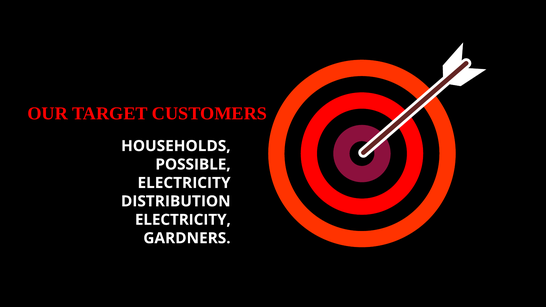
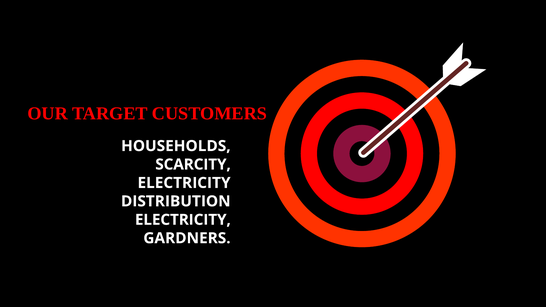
POSSIBLE: POSSIBLE -> SCARCITY
